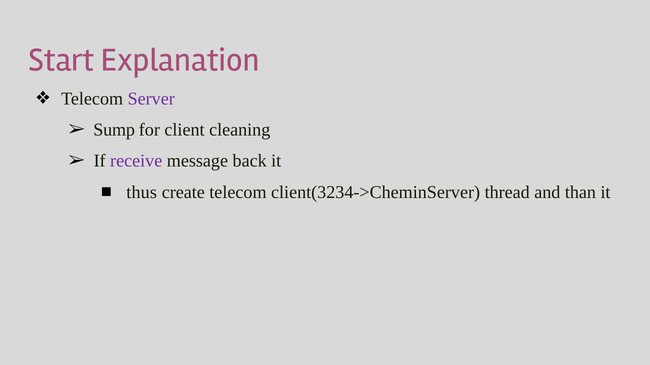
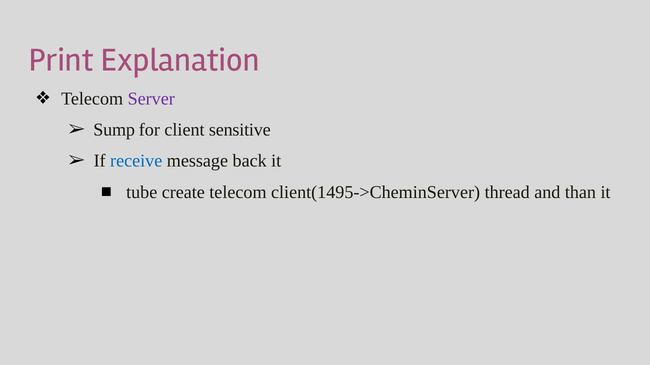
Start: Start -> Print
cleaning: cleaning -> sensitive
receive colour: purple -> blue
thus: thus -> tube
client(3234->CheminServer: client(3234->CheminServer -> client(1495->CheminServer
